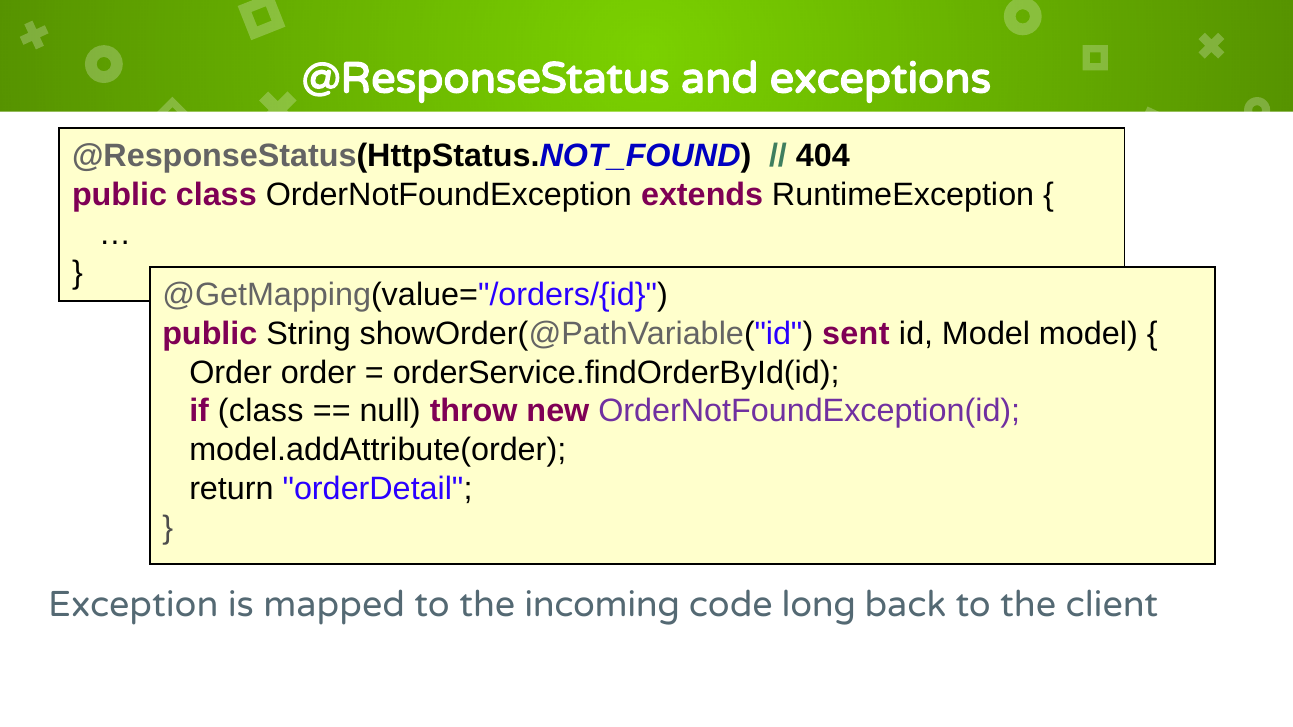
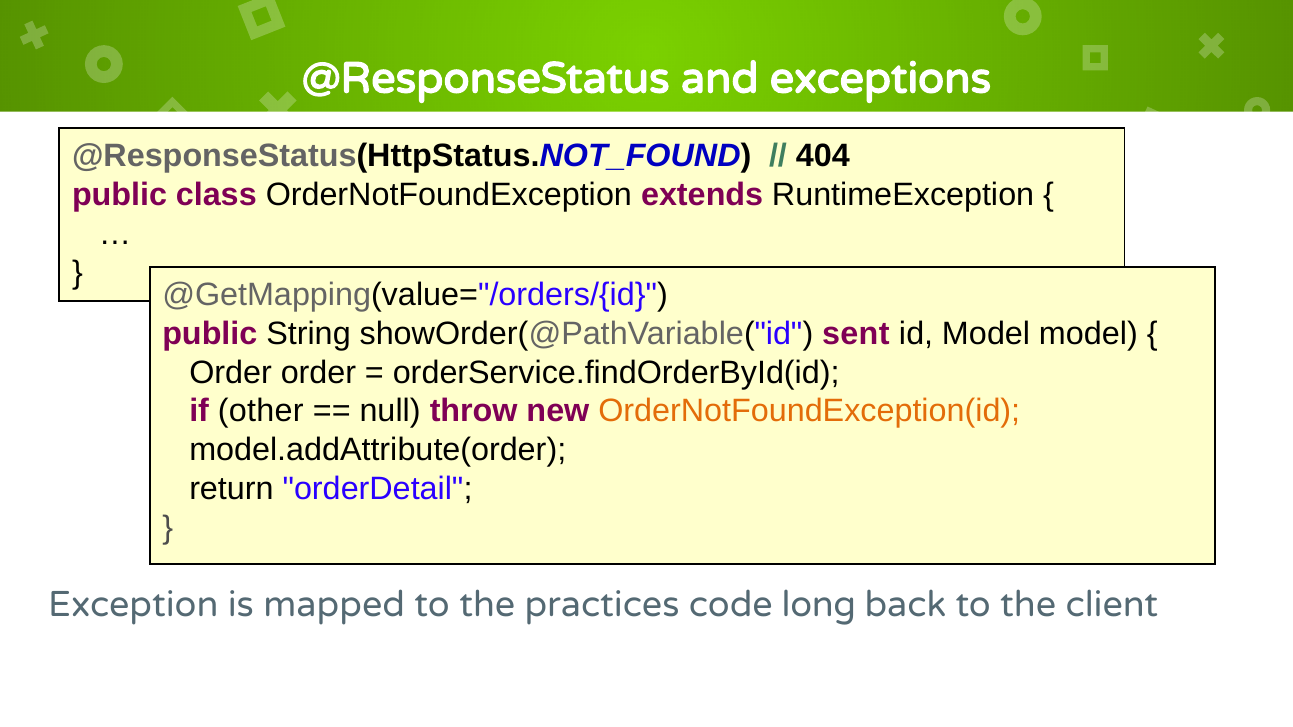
if class: class -> other
OrderNotFoundException(id colour: purple -> orange
incoming: incoming -> practices
